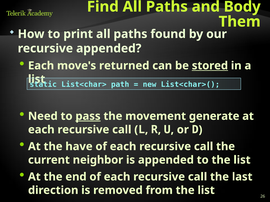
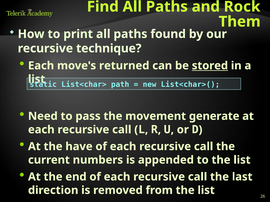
Body: Body -> Rock
recursive appended: appended -> technique
pass underline: present -> none
neighbor: neighbor -> numbers
